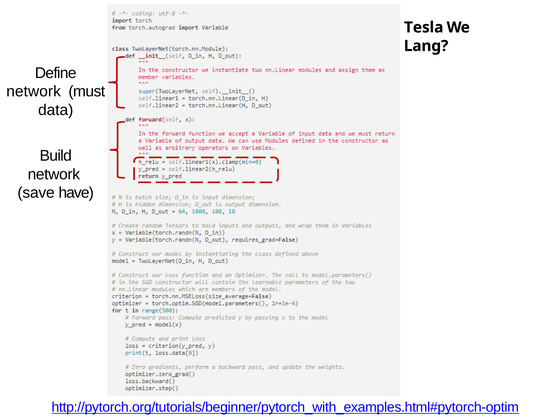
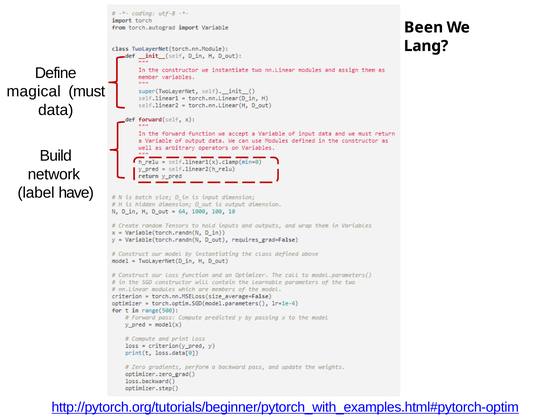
Tesla: Tesla -> Been
network at (34, 91): network -> magical
save: save -> label
